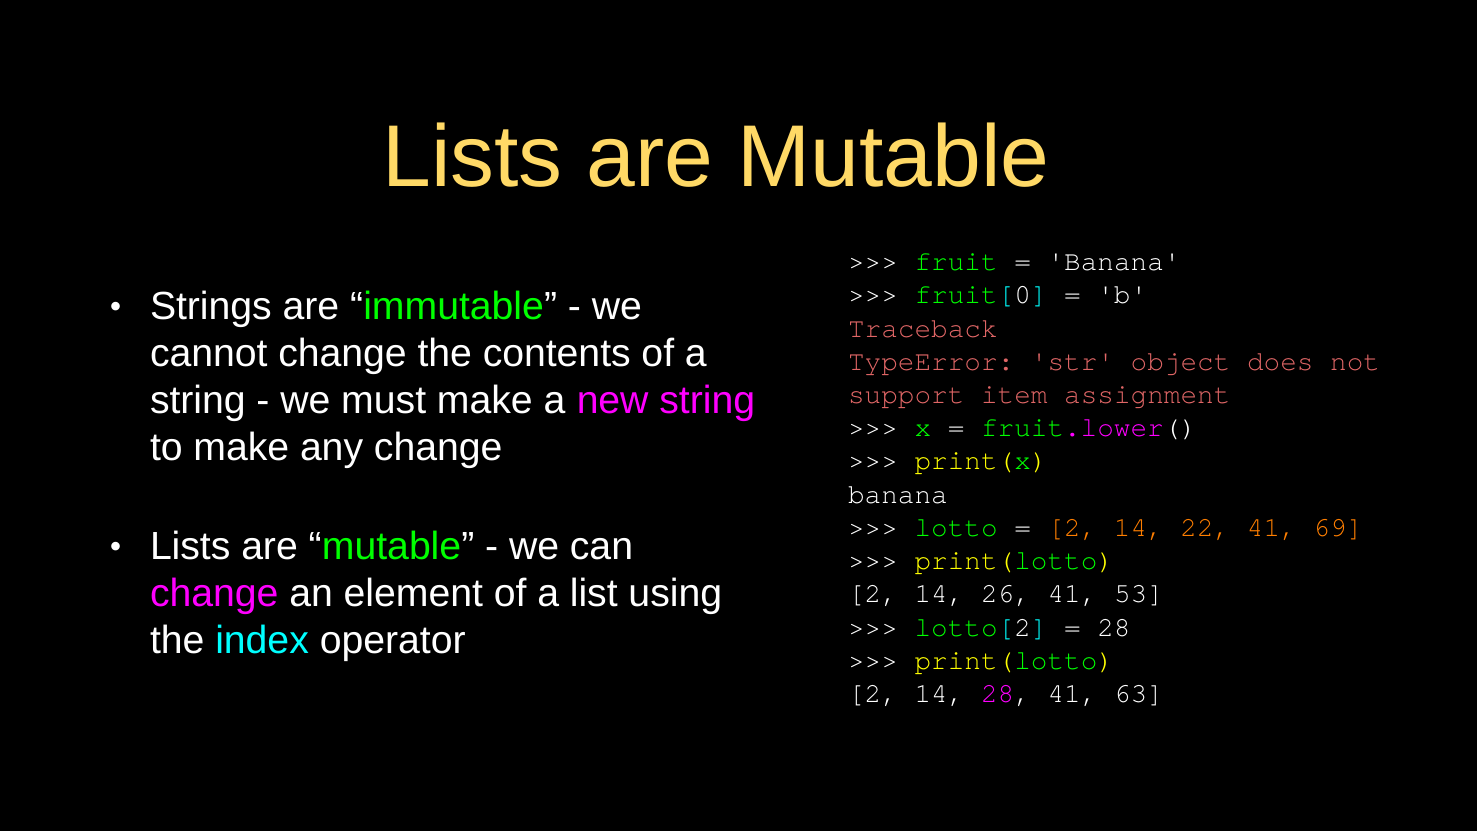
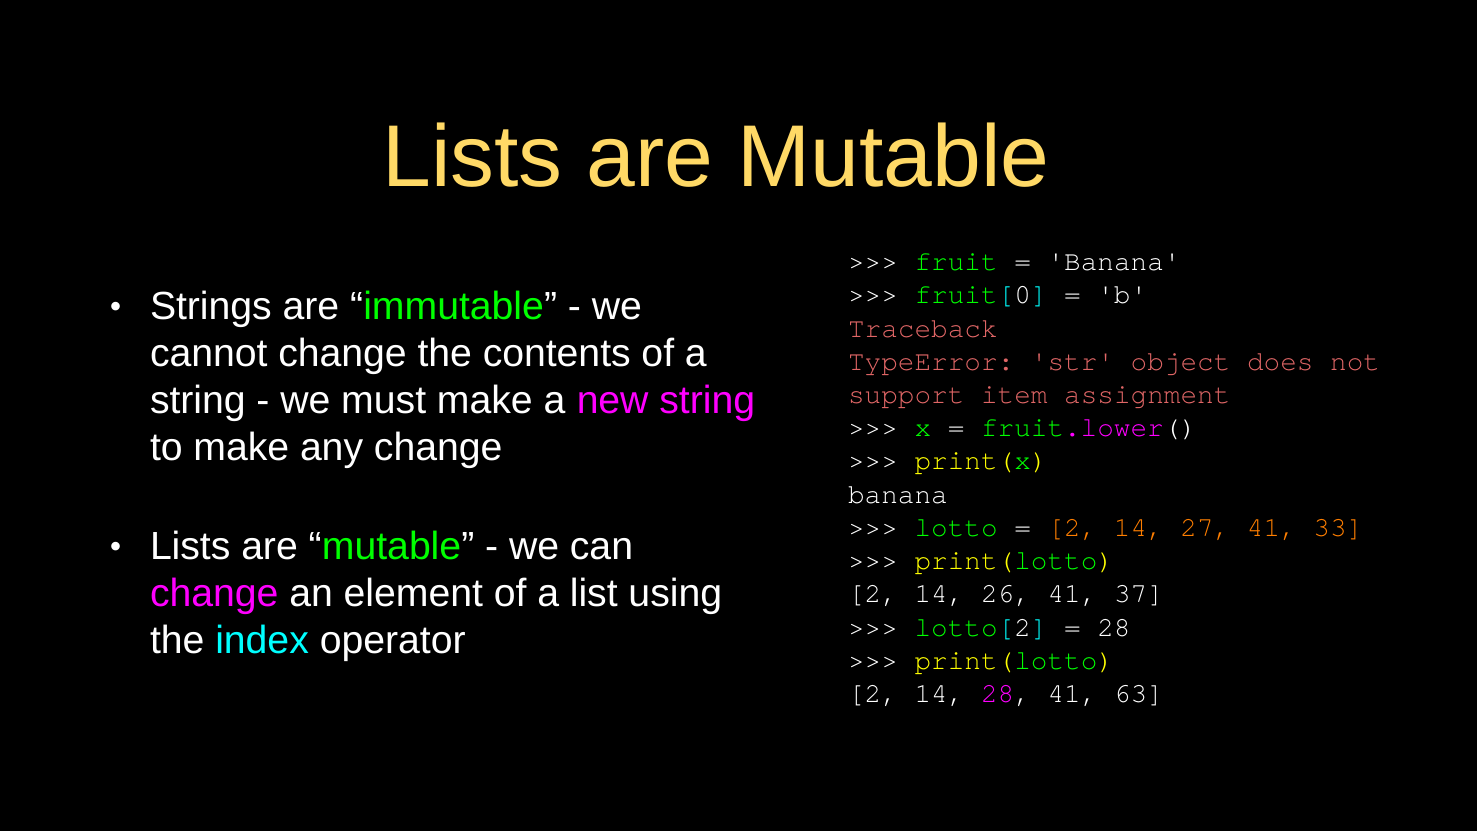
22: 22 -> 27
69: 69 -> 33
53: 53 -> 37
